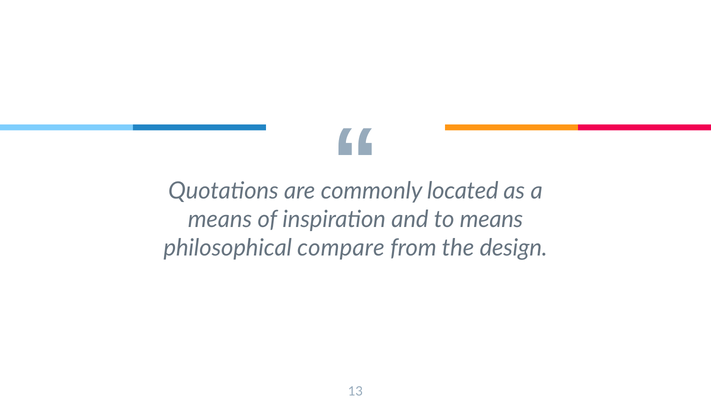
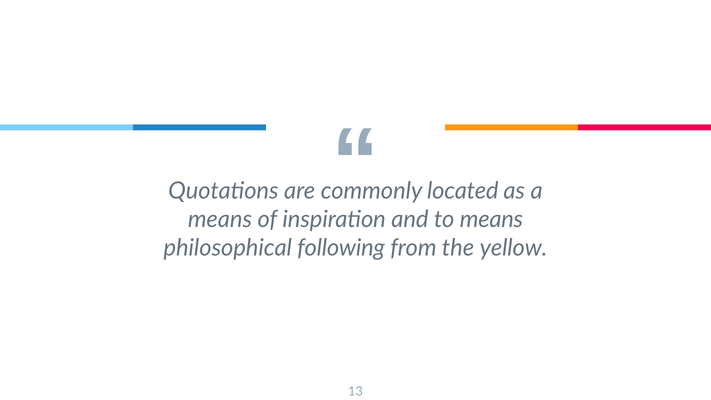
compare: compare -> following
design: design -> yellow
